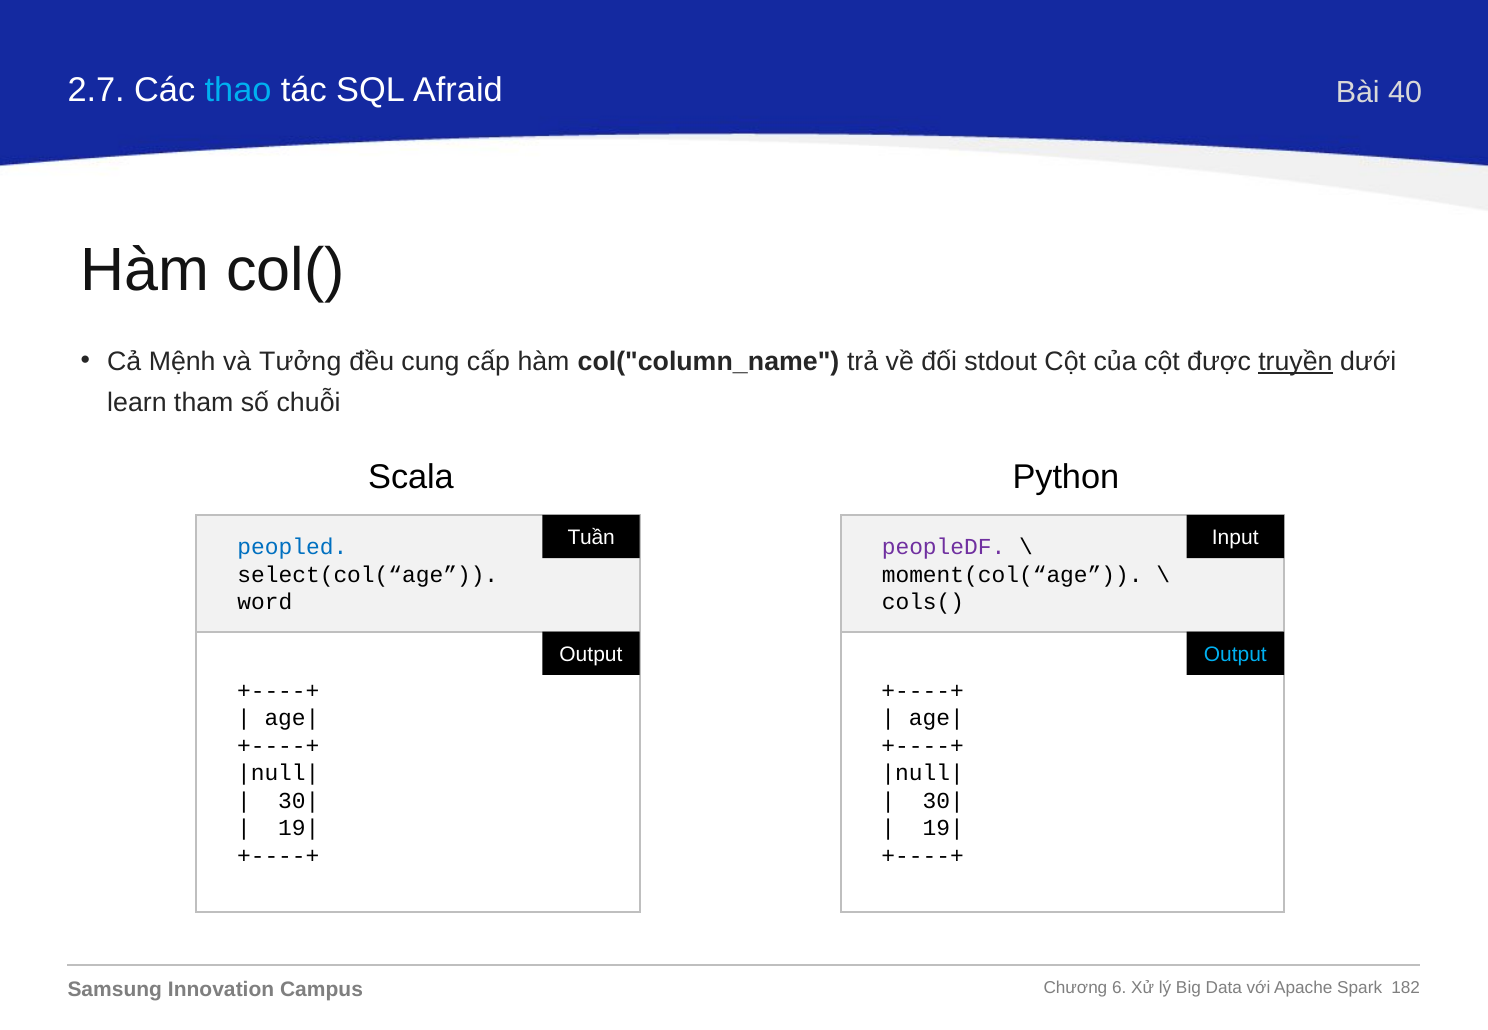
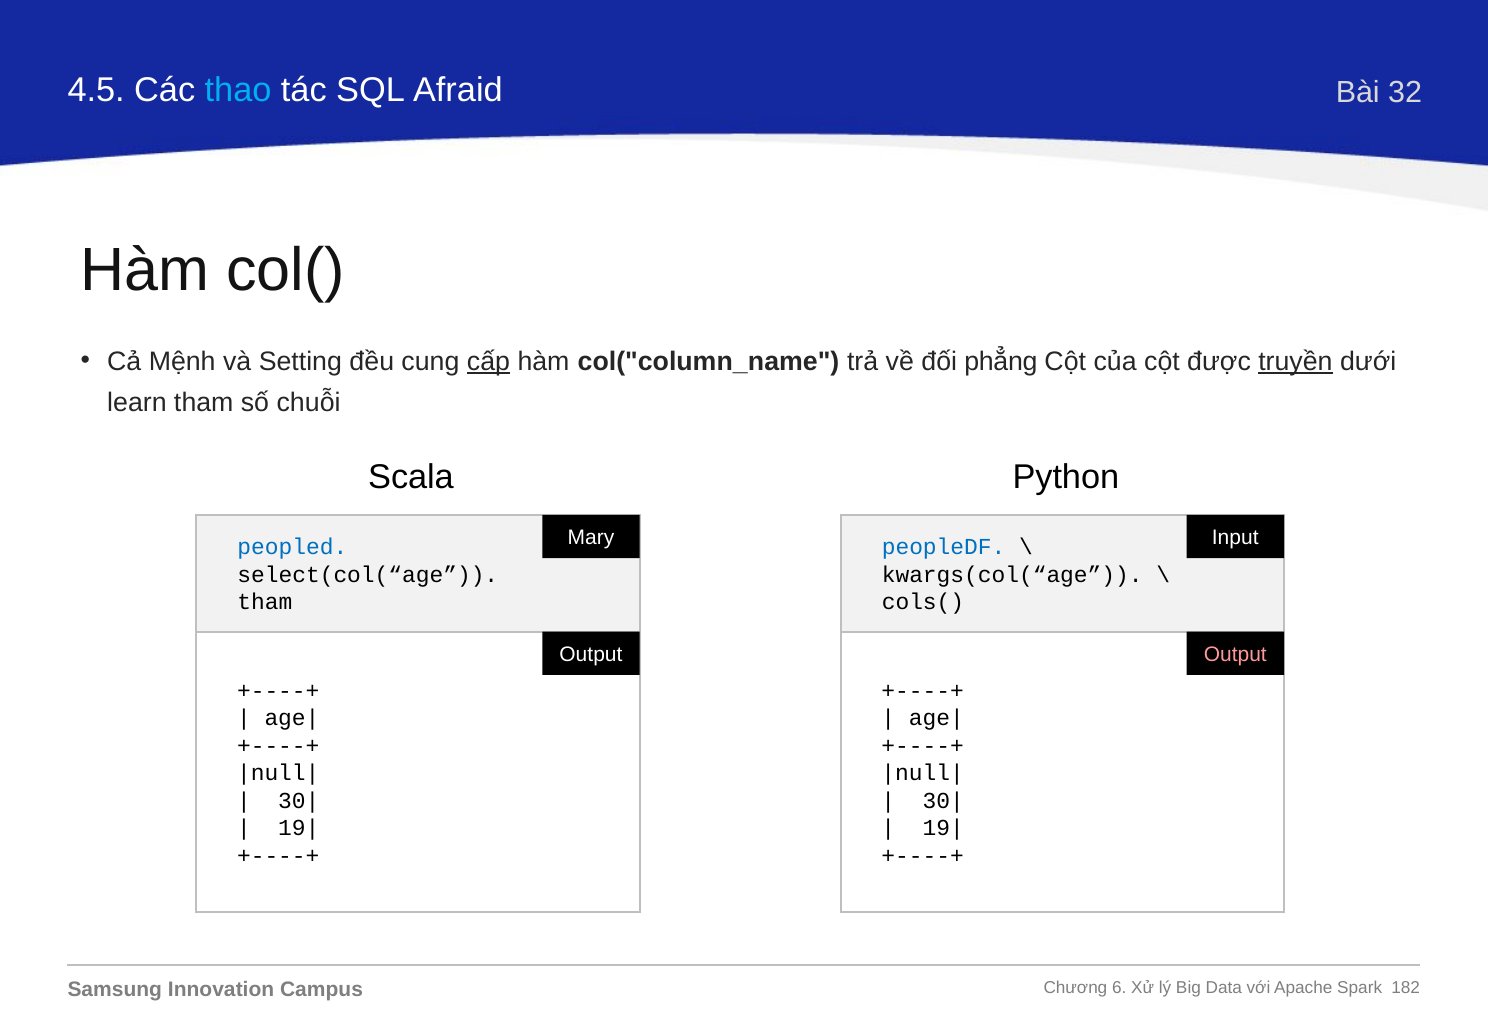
2.7: 2.7 -> 4.5
40: 40 -> 32
Tưởng: Tưởng -> Setting
cấp underline: none -> present
stdout: stdout -> phẳng
Tuần: Tuần -> Mary
peopleDF colour: purple -> blue
moment(col(“age: moment(col(“age -> kwargs(col(“age
word at (265, 602): word -> tham
Output at (1235, 655) colour: light blue -> pink
